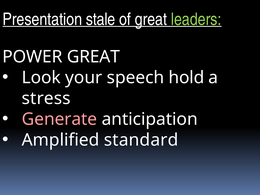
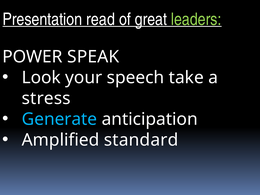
stale: stale -> read
POWER GREAT: GREAT -> SPEAK
hold: hold -> take
Generate colour: pink -> light blue
